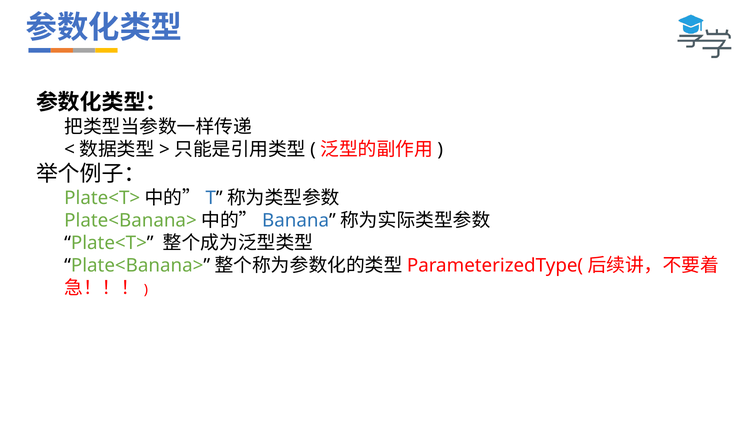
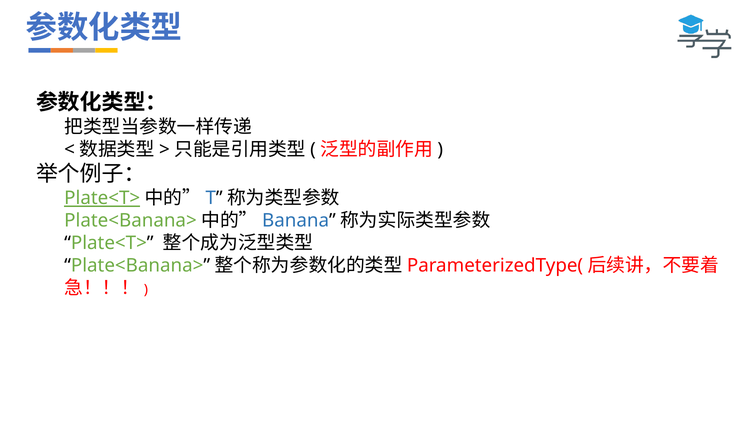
Plate<T> at (102, 198) underline: none -> present
